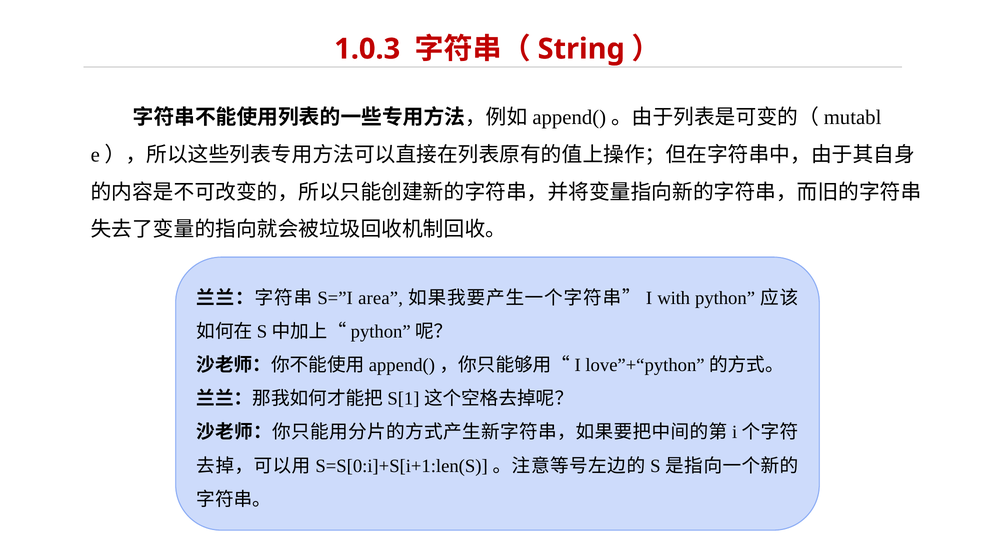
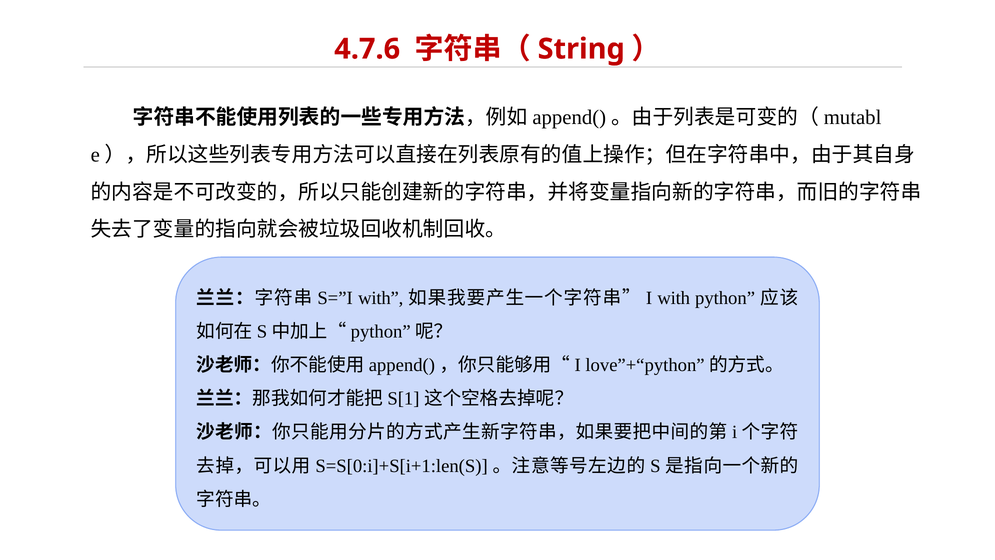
1.0.3: 1.0.3 -> 4.7.6
area at (381, 298): area -> with
